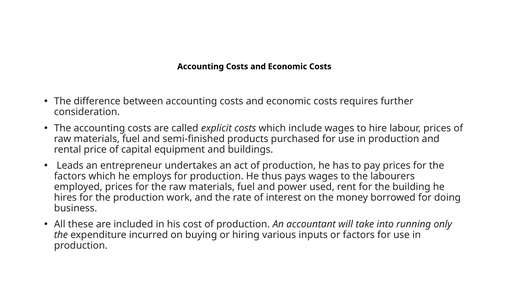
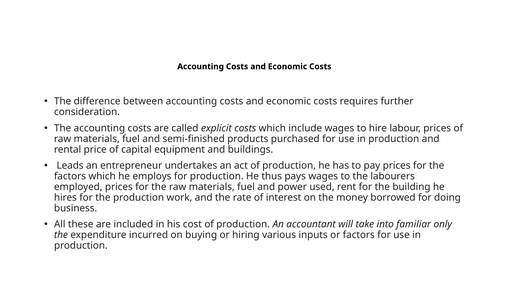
running: running -> familiar
